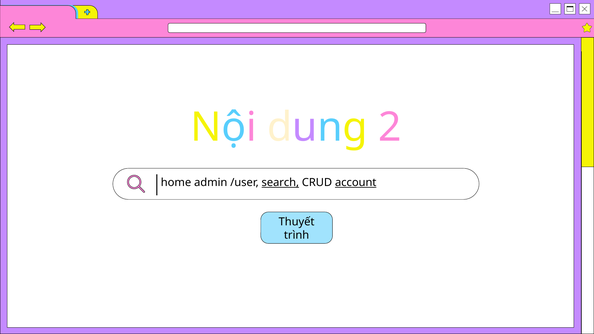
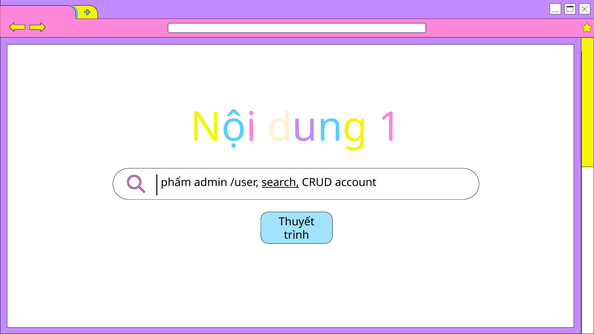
2: 2 -> 1
home: home -> phẩm
account underline: present -> none
